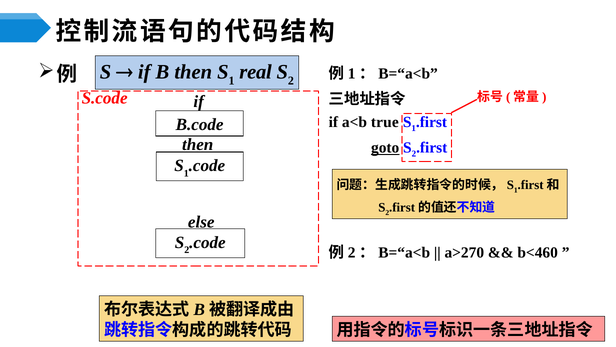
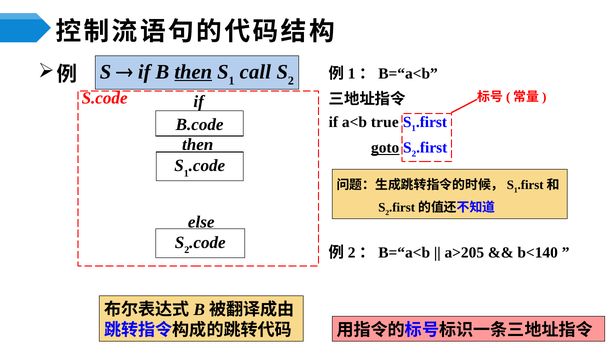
then at (193, 72) underline: none -> present
real: real -> call
a>270: a>270 -> a>205
b<460: b<460 -> b<140
